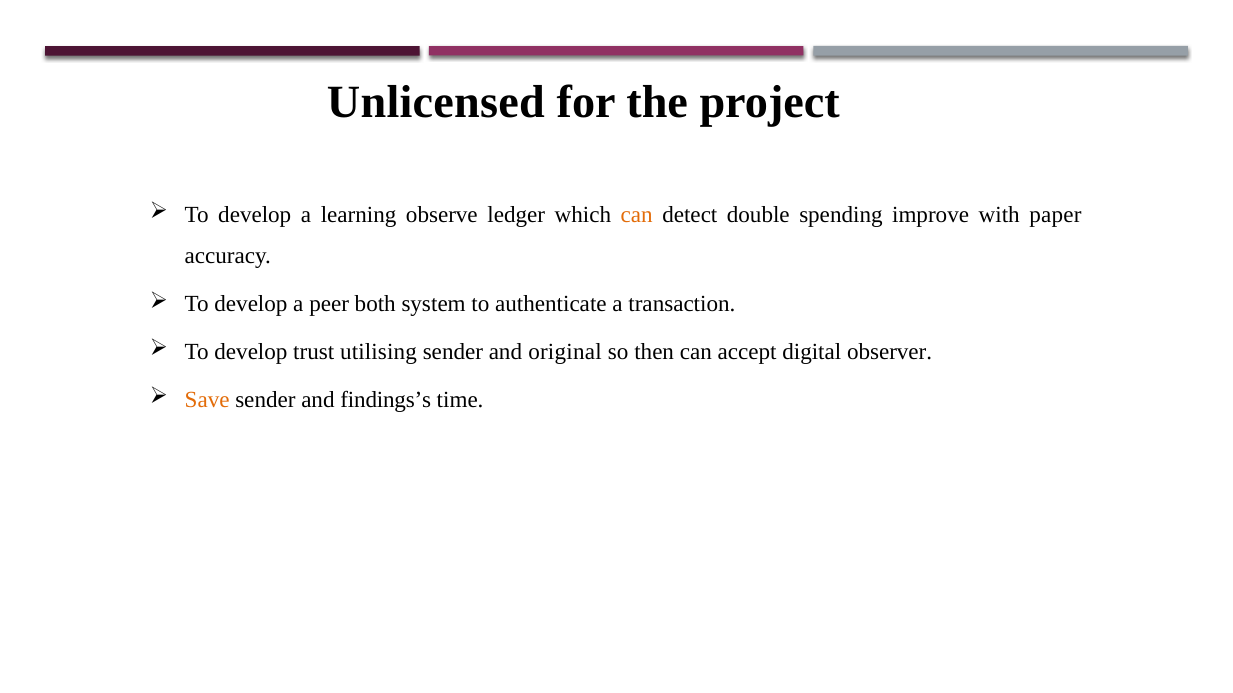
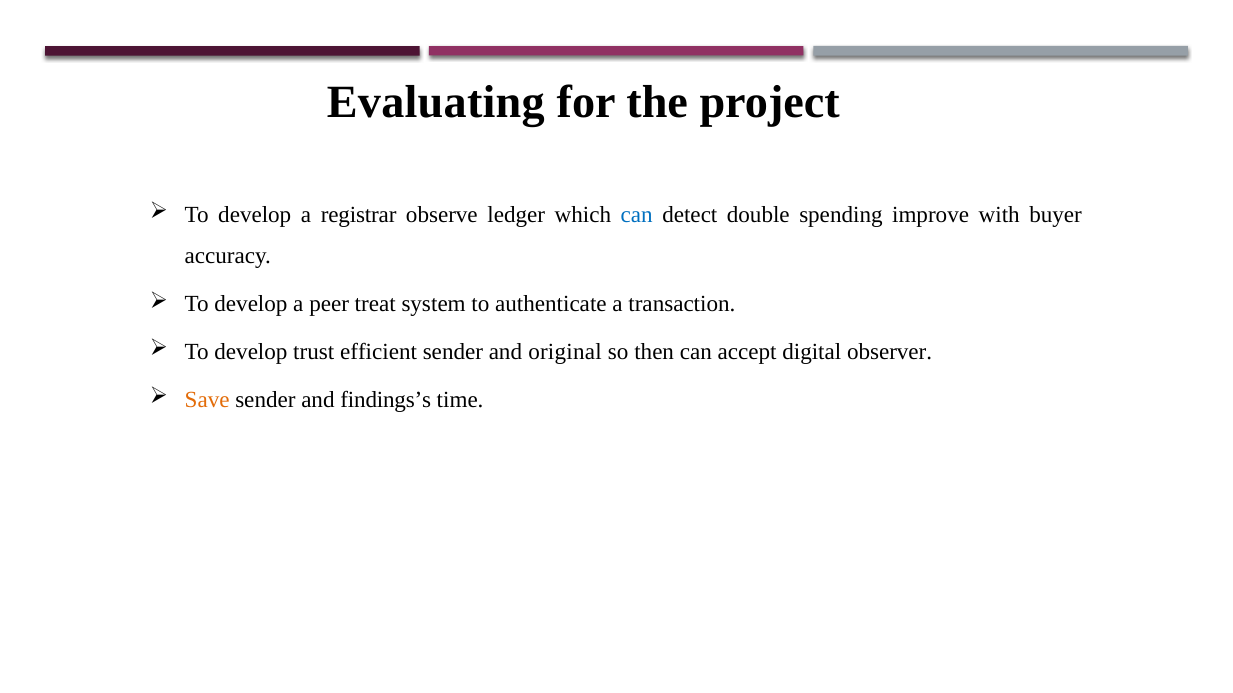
Unlicensed: Unlicensed -> Evaluating
learning: learning -> registrar
can at (637, 215) colour: orange -> blue
paper: paper -> buyer
both: both -> treat
utilising: utilising -> efficient
